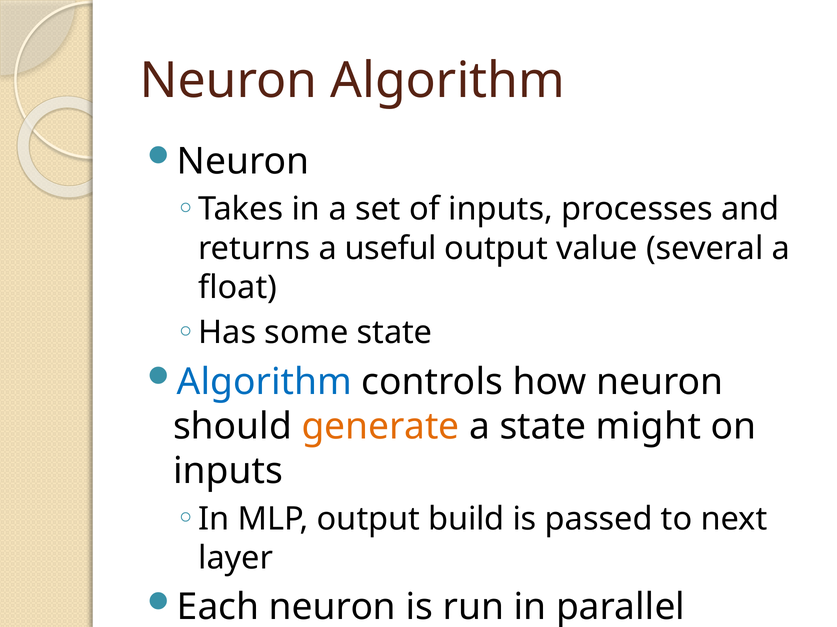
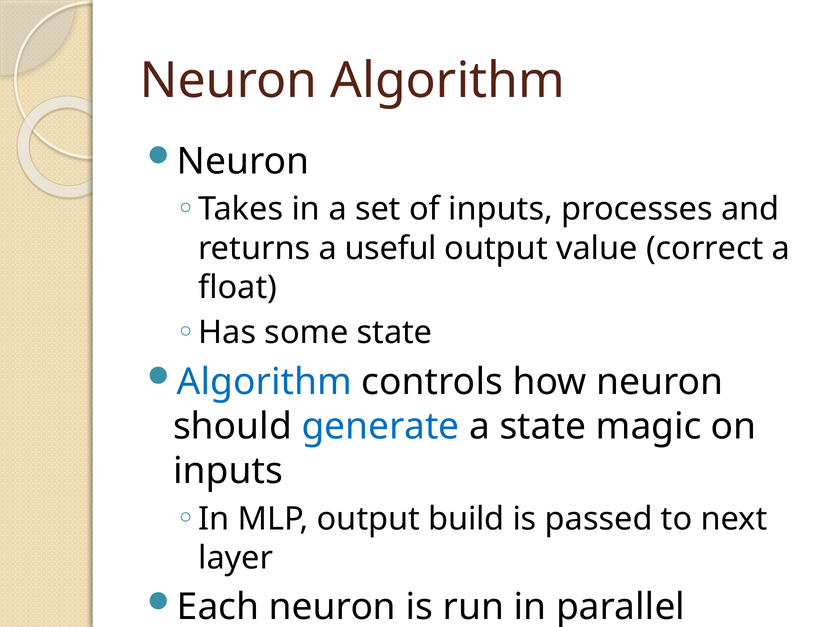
several: several -> correct
generate colour: orange -> blue
might: might -> magic
